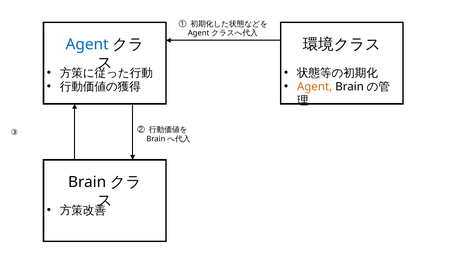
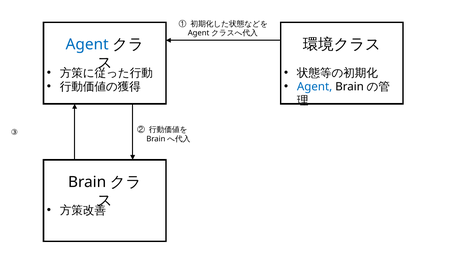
Agent at (315, 87) colour: orange -> blue
